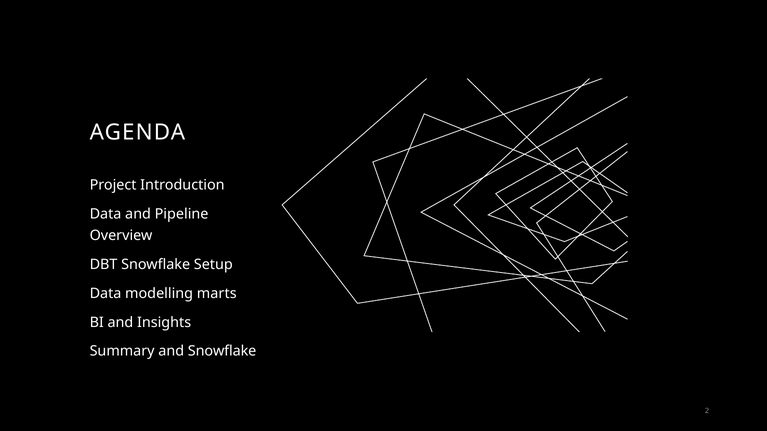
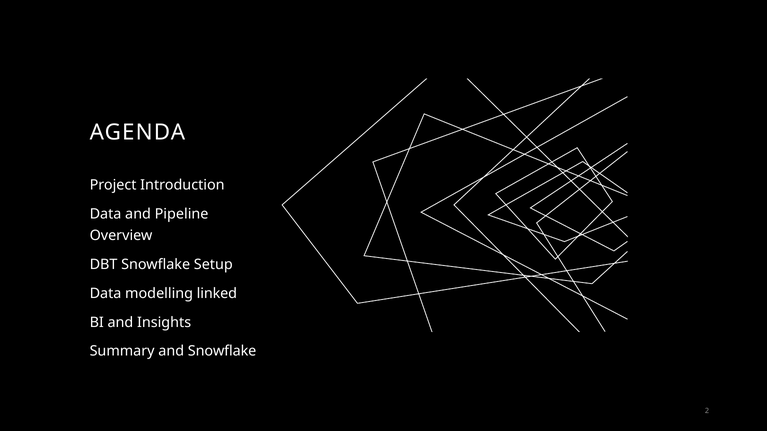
marts: marts -> linked
